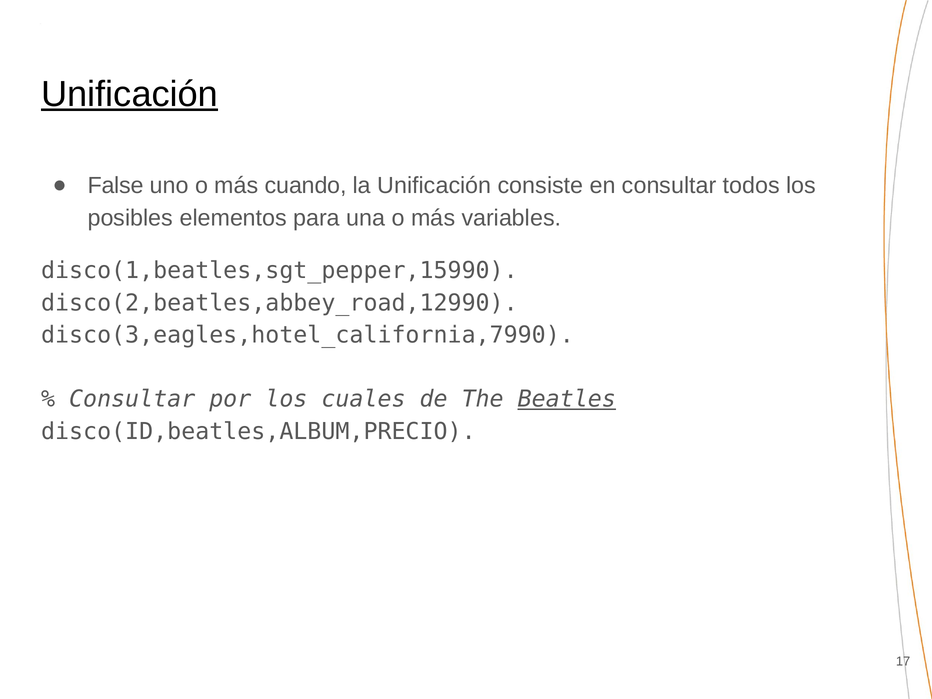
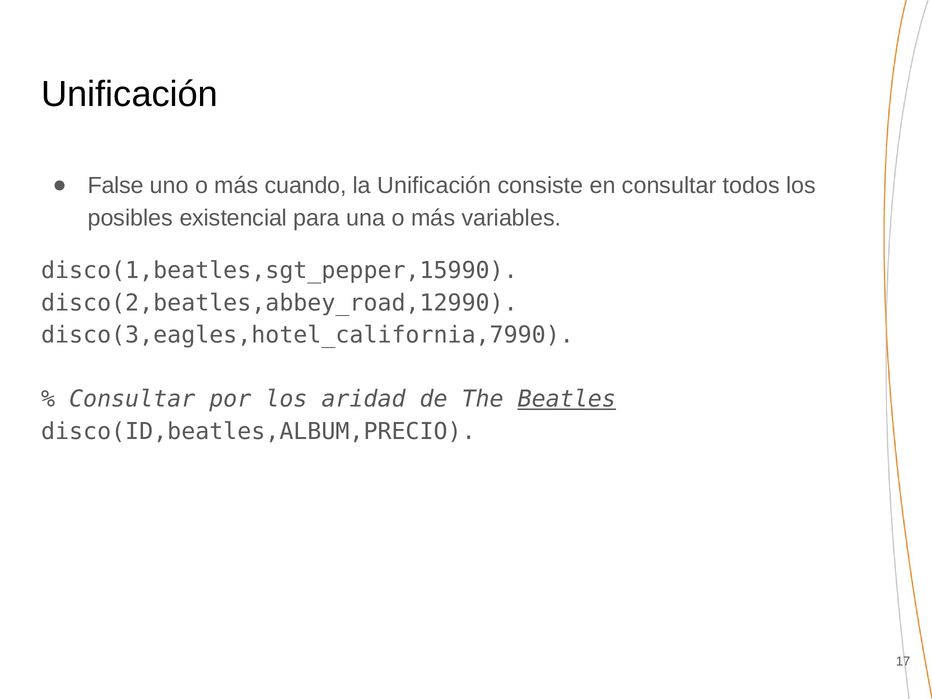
Unificación at (130, 94) underline: present -> none
elementos: elementos -> existencial
cuales: cuales -> aridad
